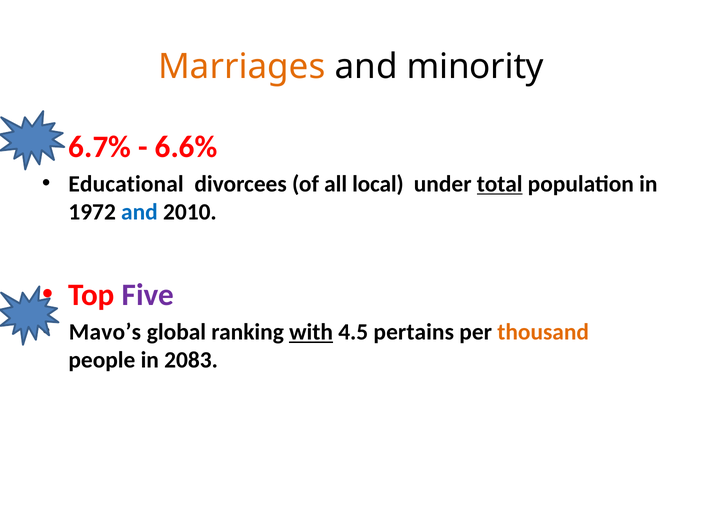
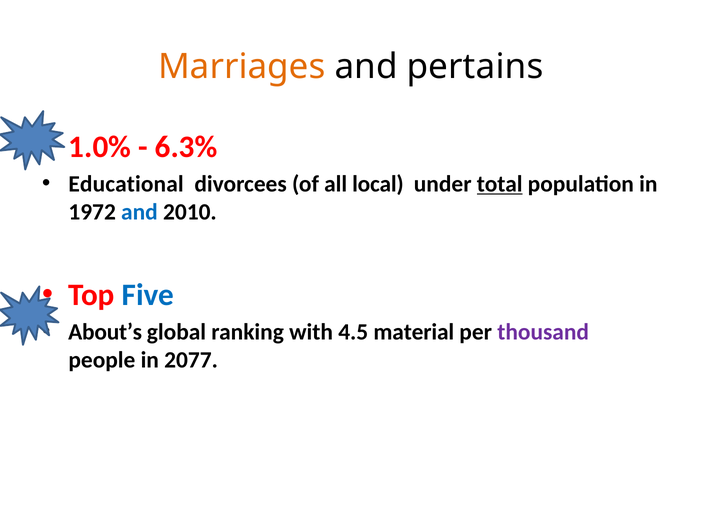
minority: minority -> pertains
6.7%: 6.7% -> 1.0%
6.6%: 6.6% -> 6.3%
Five colour: purple -> blue
Mavo’s: Mavo’s -> About’s
with underline: present -> none
pertains: pertains -> material
thousand colour: orange -> purple
2083: 2083 -> 2077
